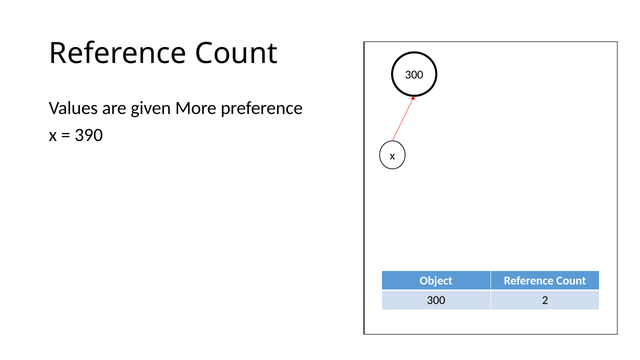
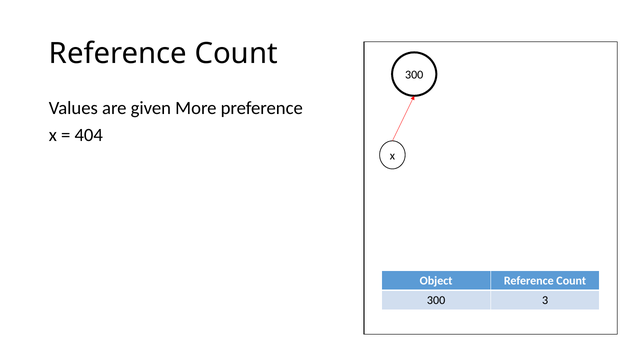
390: 390 -> 404
2: 2 -> 3
